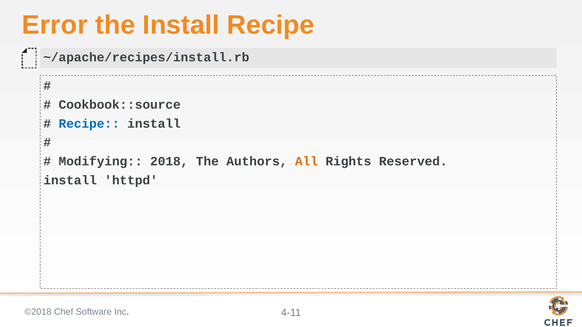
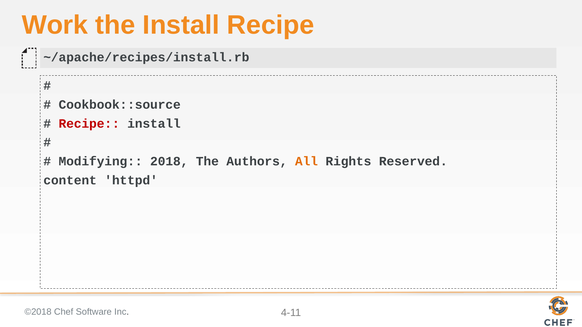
Error: Error -> Work
Recipe at (89, 124) colour: blue -> red
install at (70, 180): install -> content
